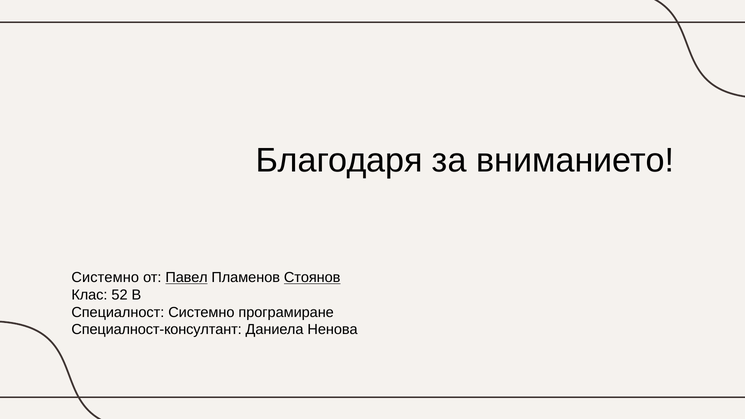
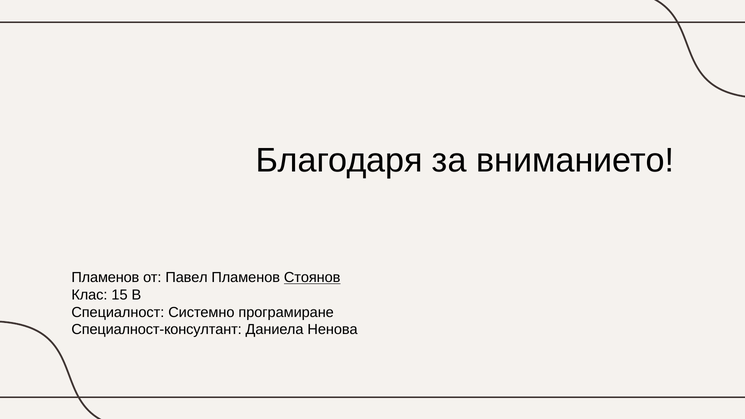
Системно at (105, 278): Системно -> Пламенов
Павел underline: present -> none
52: 52 -> 15
